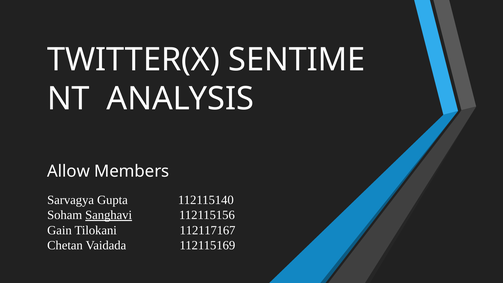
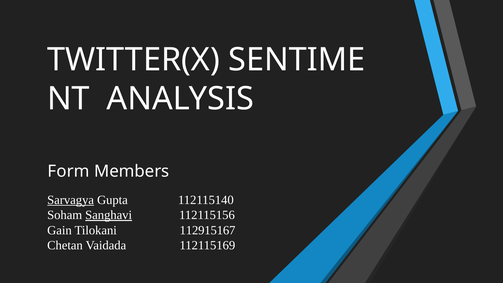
Allow: Allow -> Form
Sarvagya underline: none -> present
112117167: 112117167 -> 112915167
